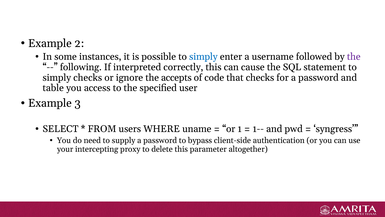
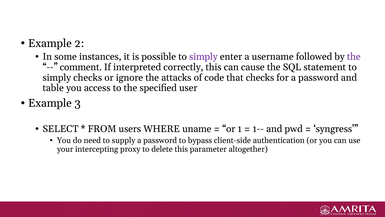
simply at (203, 57) colour: blue -> purple
following: following -> comment
accepts: accepts -> attacks
